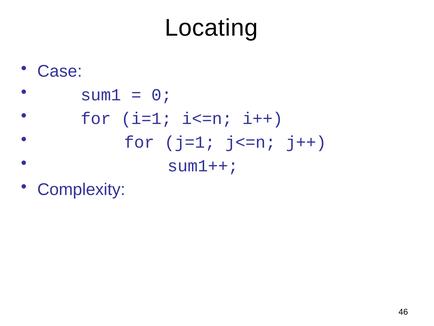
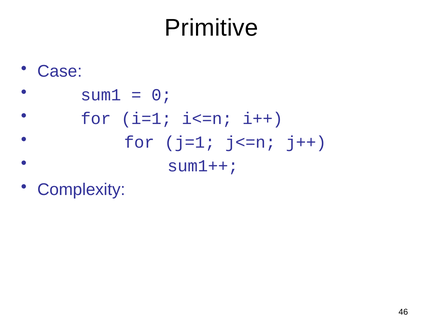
Locating: Locating -> Primitive
